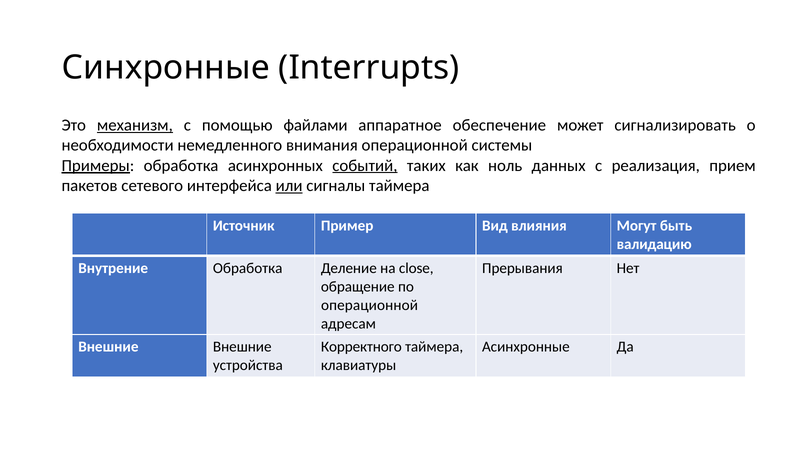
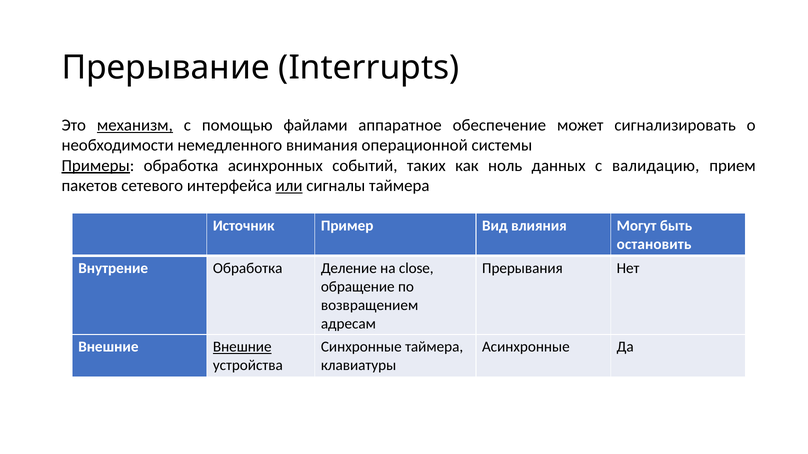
Синхронные: Синхронные -> Прерывание
событий underline: present -> none
реализация: реализация -> валидацию
валидацию: валидацию -> остановить
операционной at (370, 305): операционной -> возвращением
Внешние at (242, 347) underline: none -> present
Корректного: Корректного -> Синхронные
